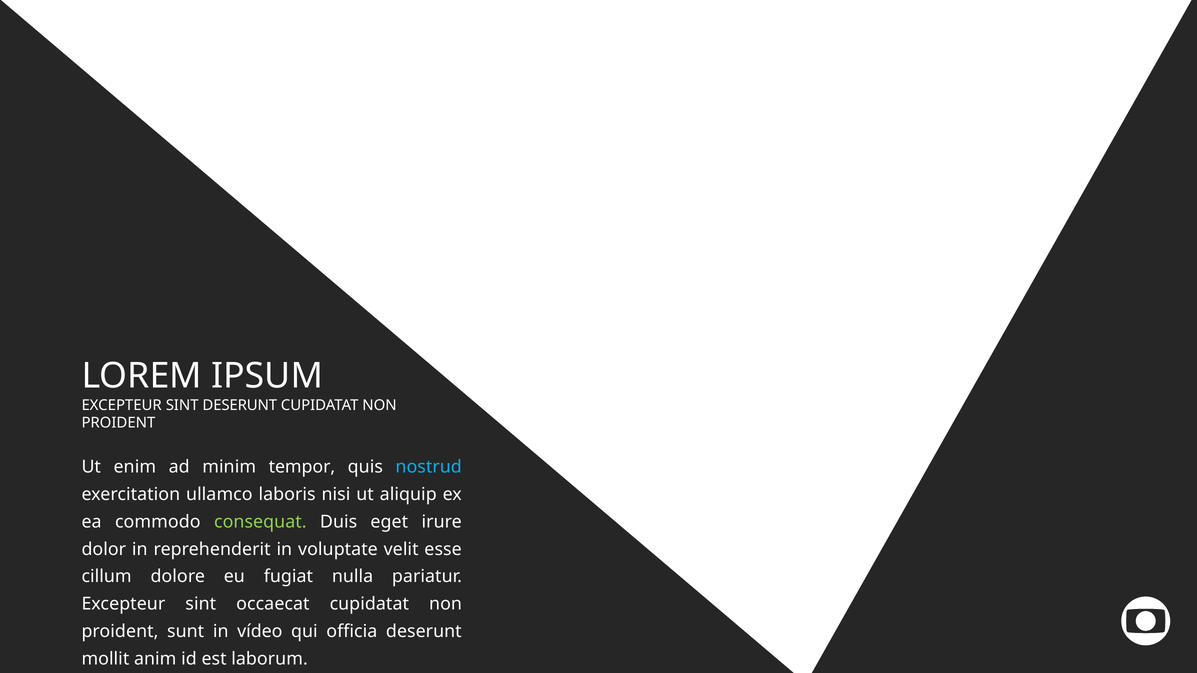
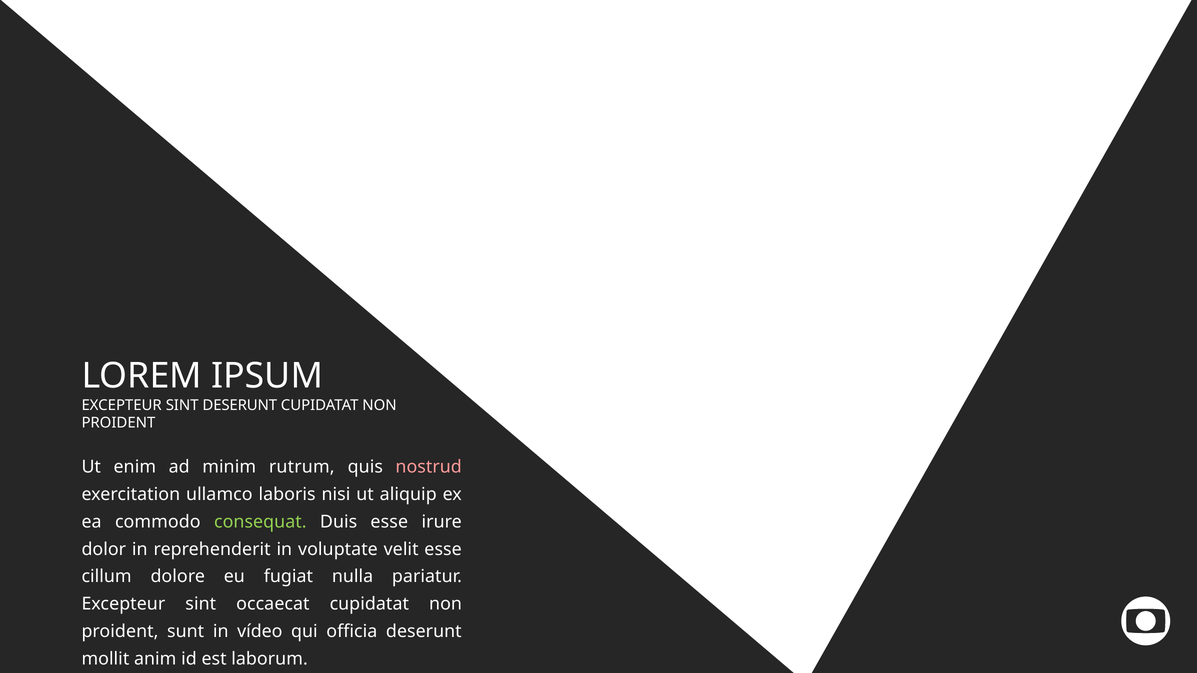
tempor: tempor -> rutrum
nostrud colour: light blue -> pink
Duis eget: eget -> esse
